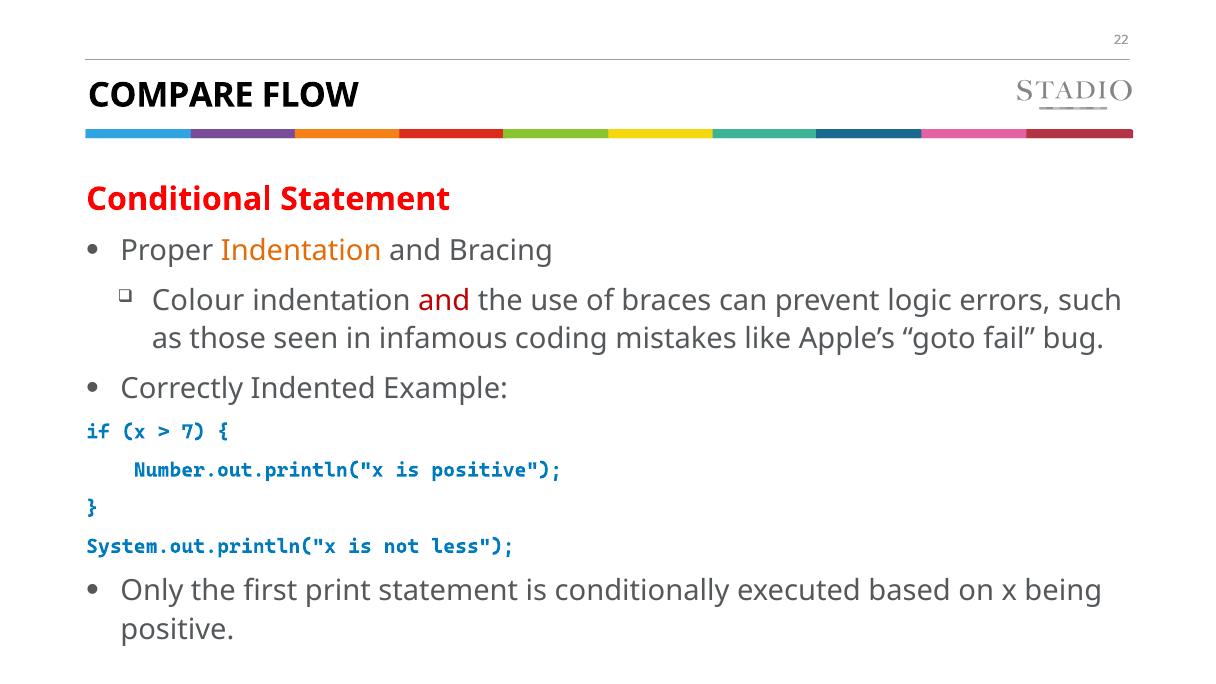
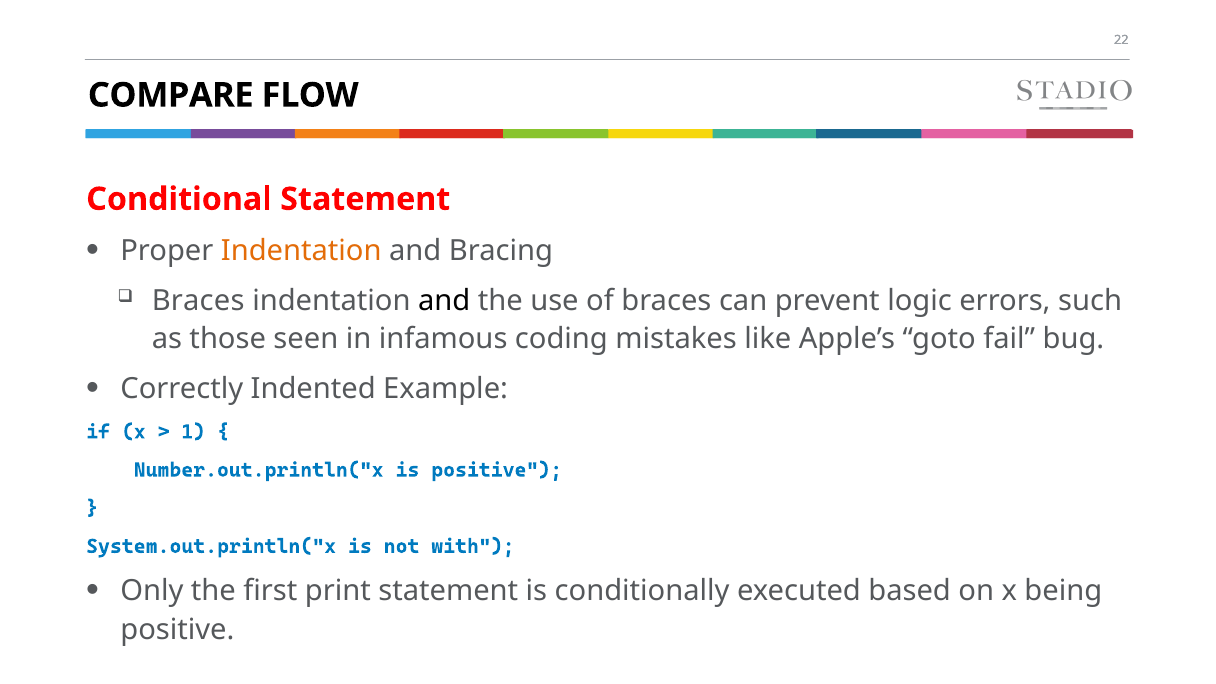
Colour at (198, 301): Colour -> Braces
and at (444, 301) colour: red -> black
7: 7 -> 1
less: less -> with
